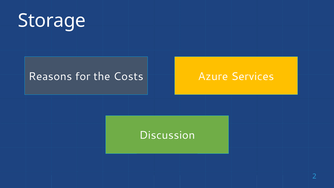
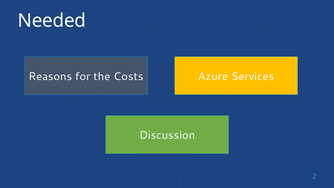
Storage: Storage -> Needed
